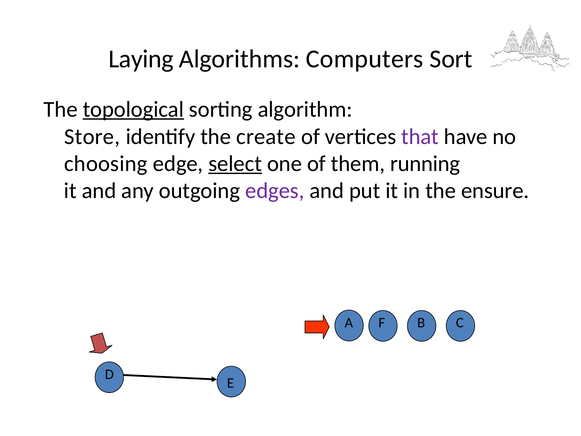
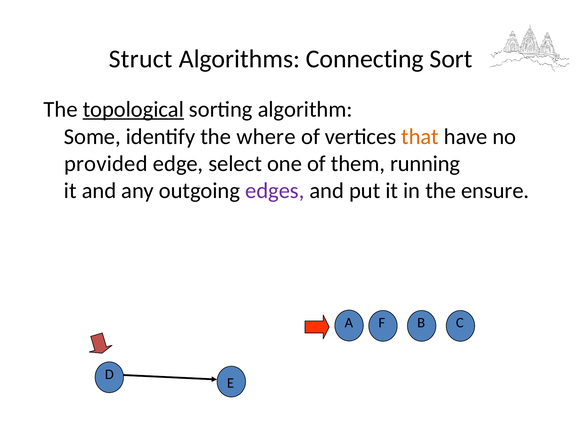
Laying: Laying -> Struct
Computers: Computers -> Connecting
Store: Store -> Some
create: create -> where
that colour: purple -> orange
choosing: choosing -> provided
select underline: present -> none
